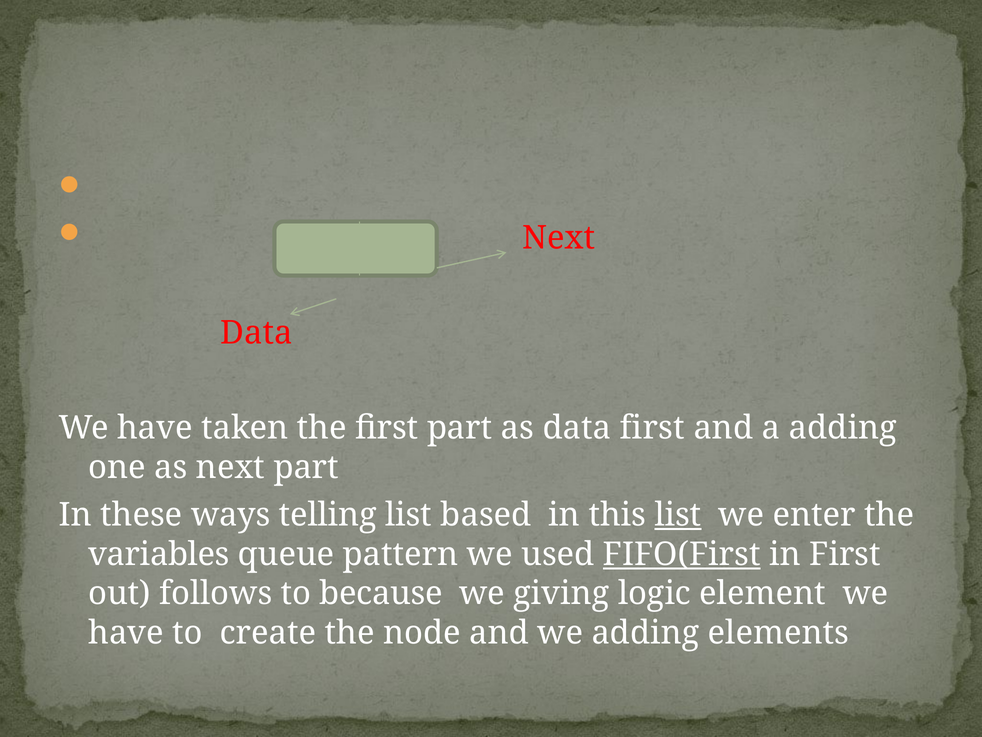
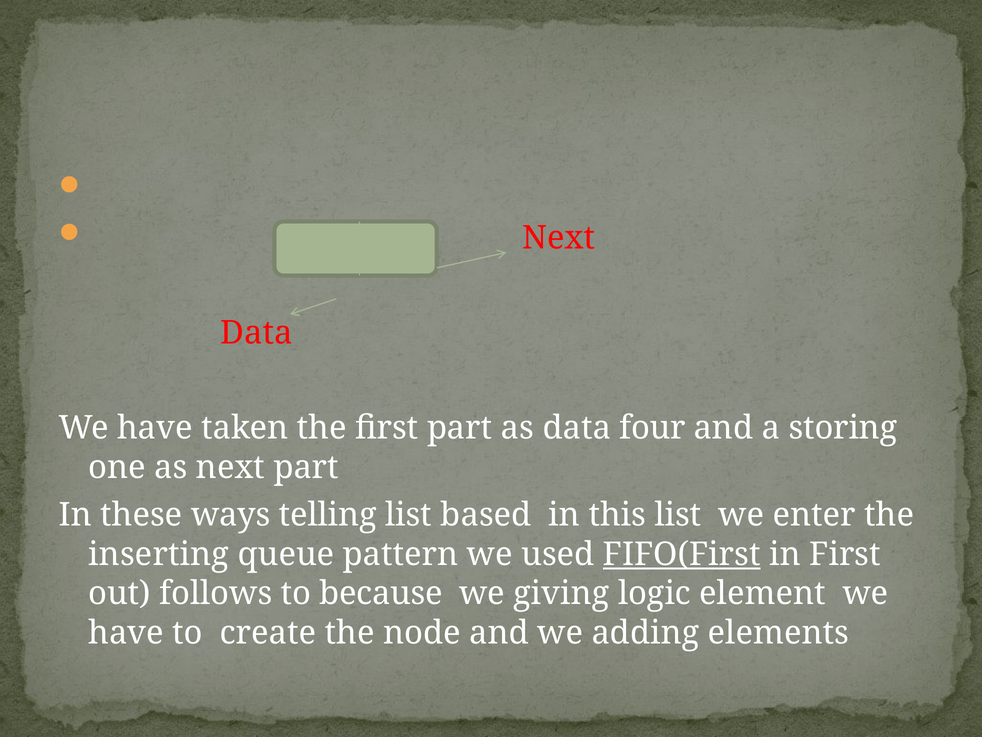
data first: first -> four
a adding: adding -> storing
list at (678, 515) underline: present -> none
variables: variables -> inserting
